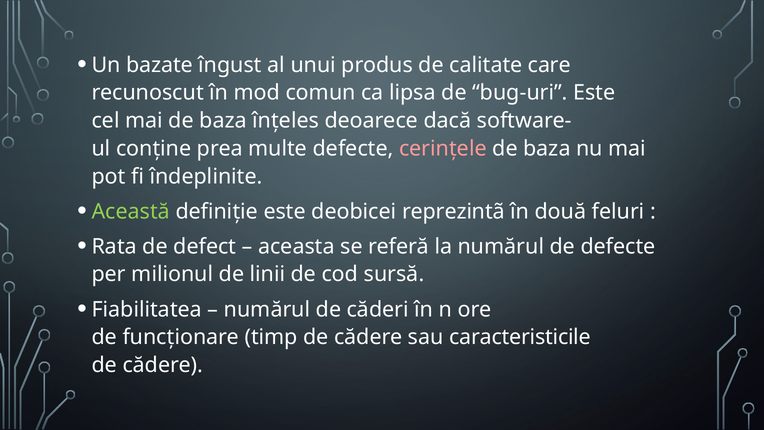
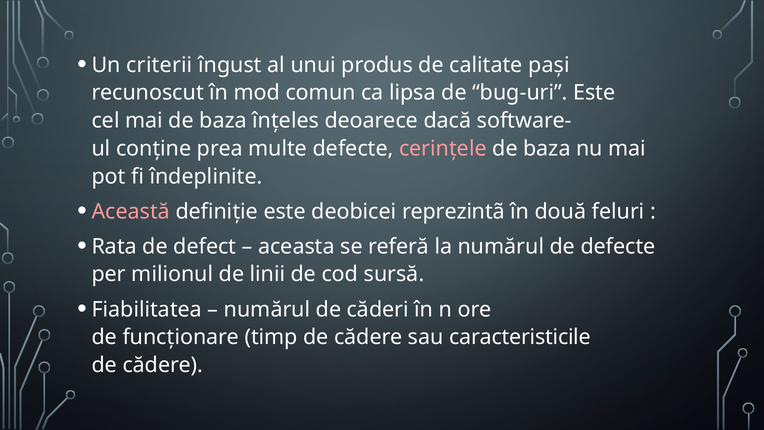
bazate: bazate -> criterii
care: care -> pași
Această colour: light green -> pink
